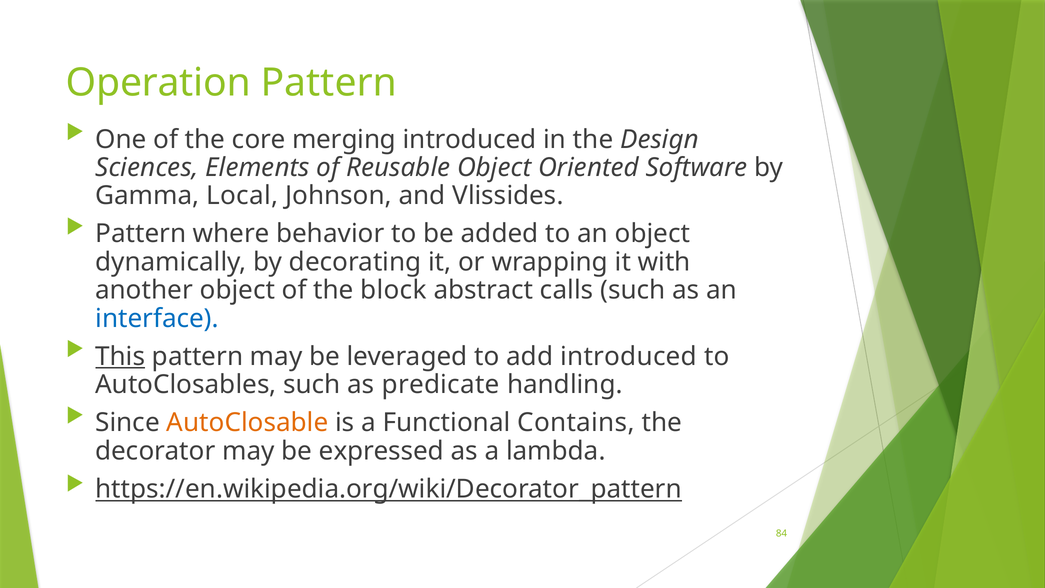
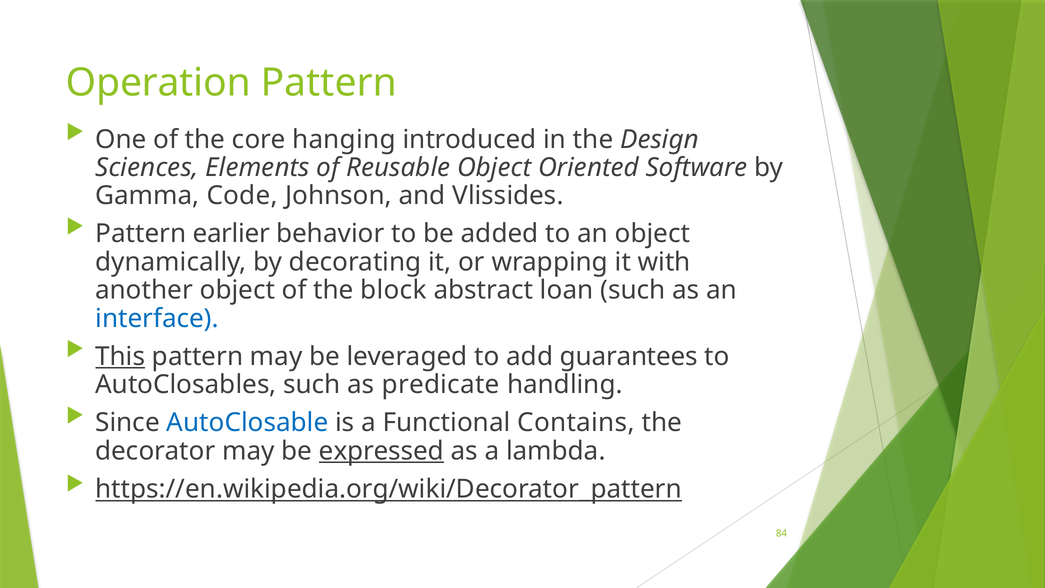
merging: merging -> hanging
Local: Local -> Code
where: where -> earlier
calls: calls -> loan
add introduced: introduced -> guarantees
AutoClosable colour: orange -> blue
expressed underline: none -> present
